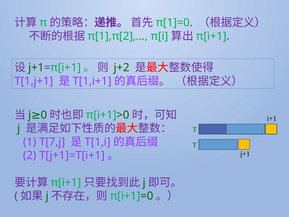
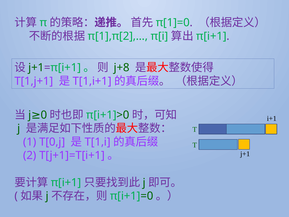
j+2: j+2 -> j+8
T[7,j: T[7,j -> T[0,j
